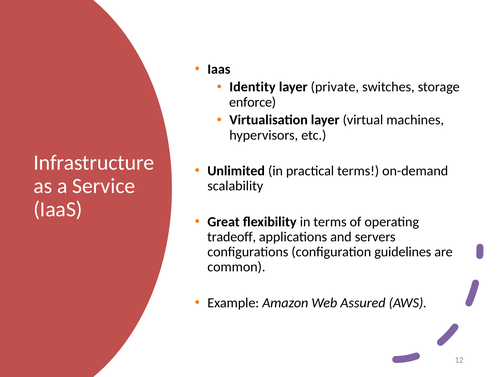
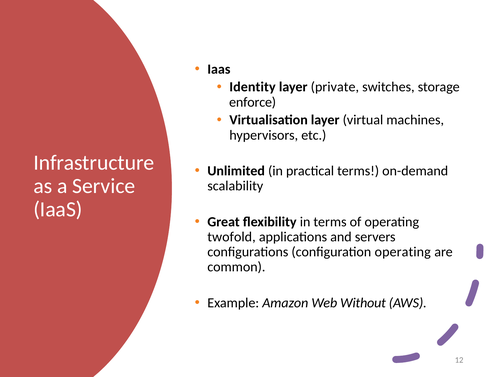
tradeoff: tradeoff -> twofold
configuration guidelines: guidelines -> operating
Assured: Assured -> Without
